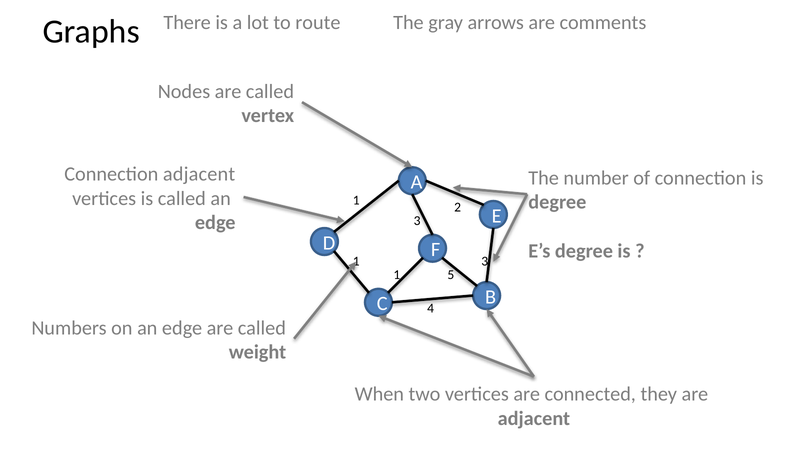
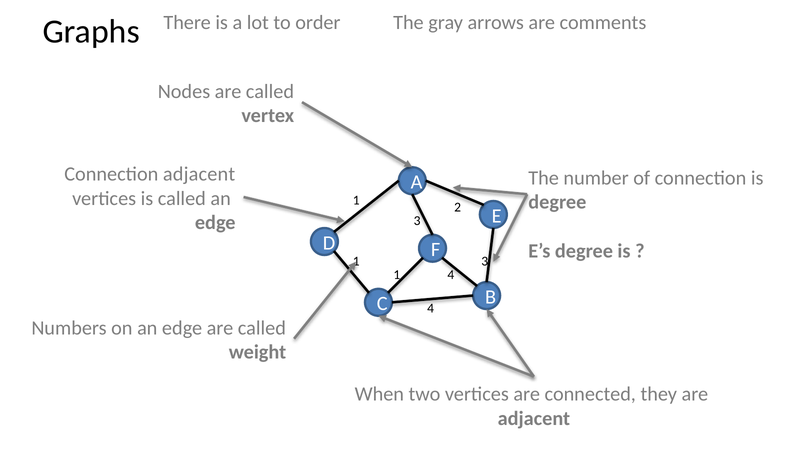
route: route -> order
1 5: 5 -> 4
